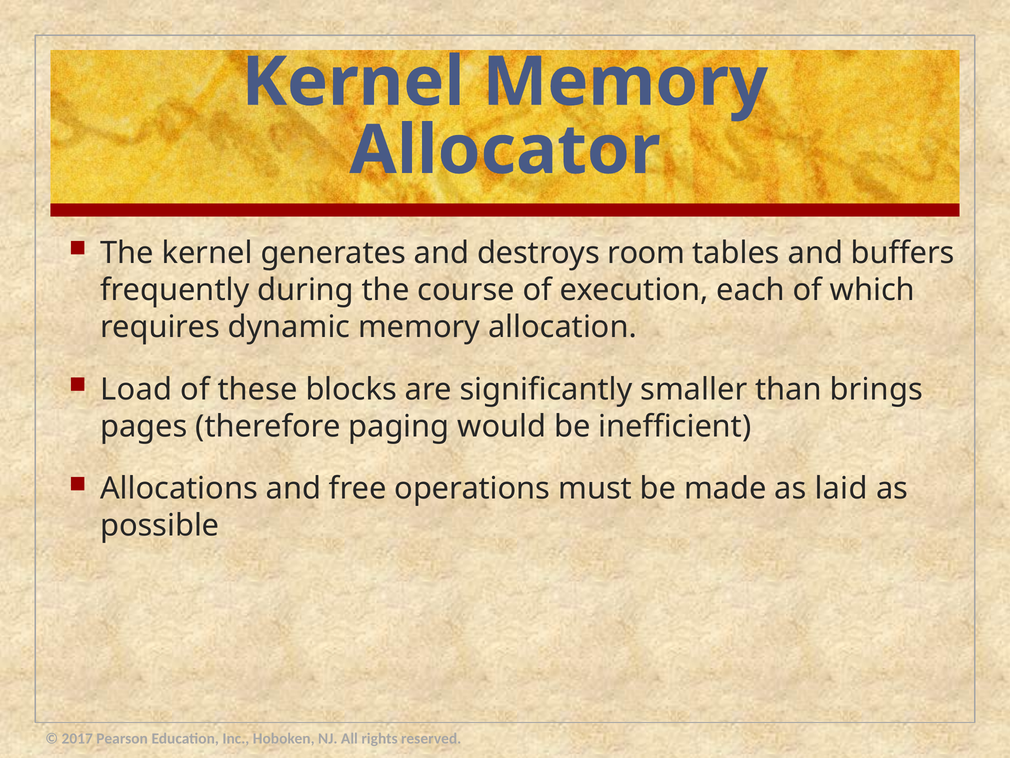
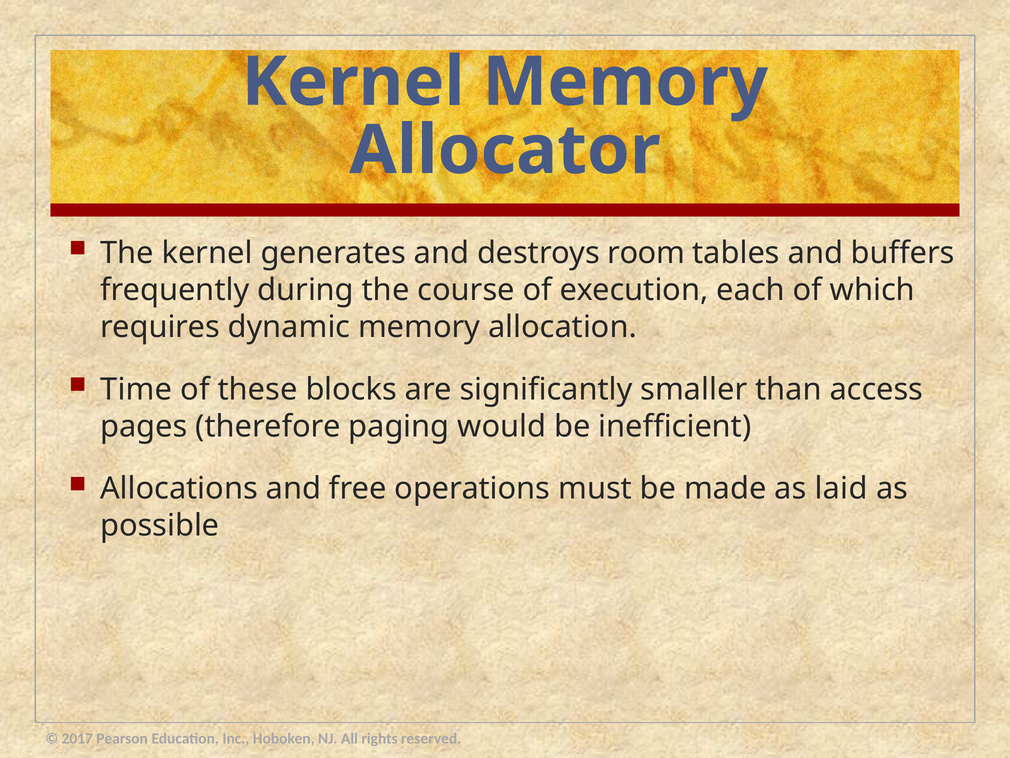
Load: Load -> Time
brings: brings -> access
